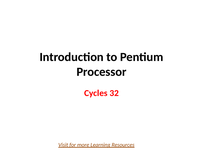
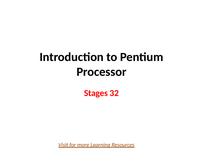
Cycles: Cycles -> Stages
